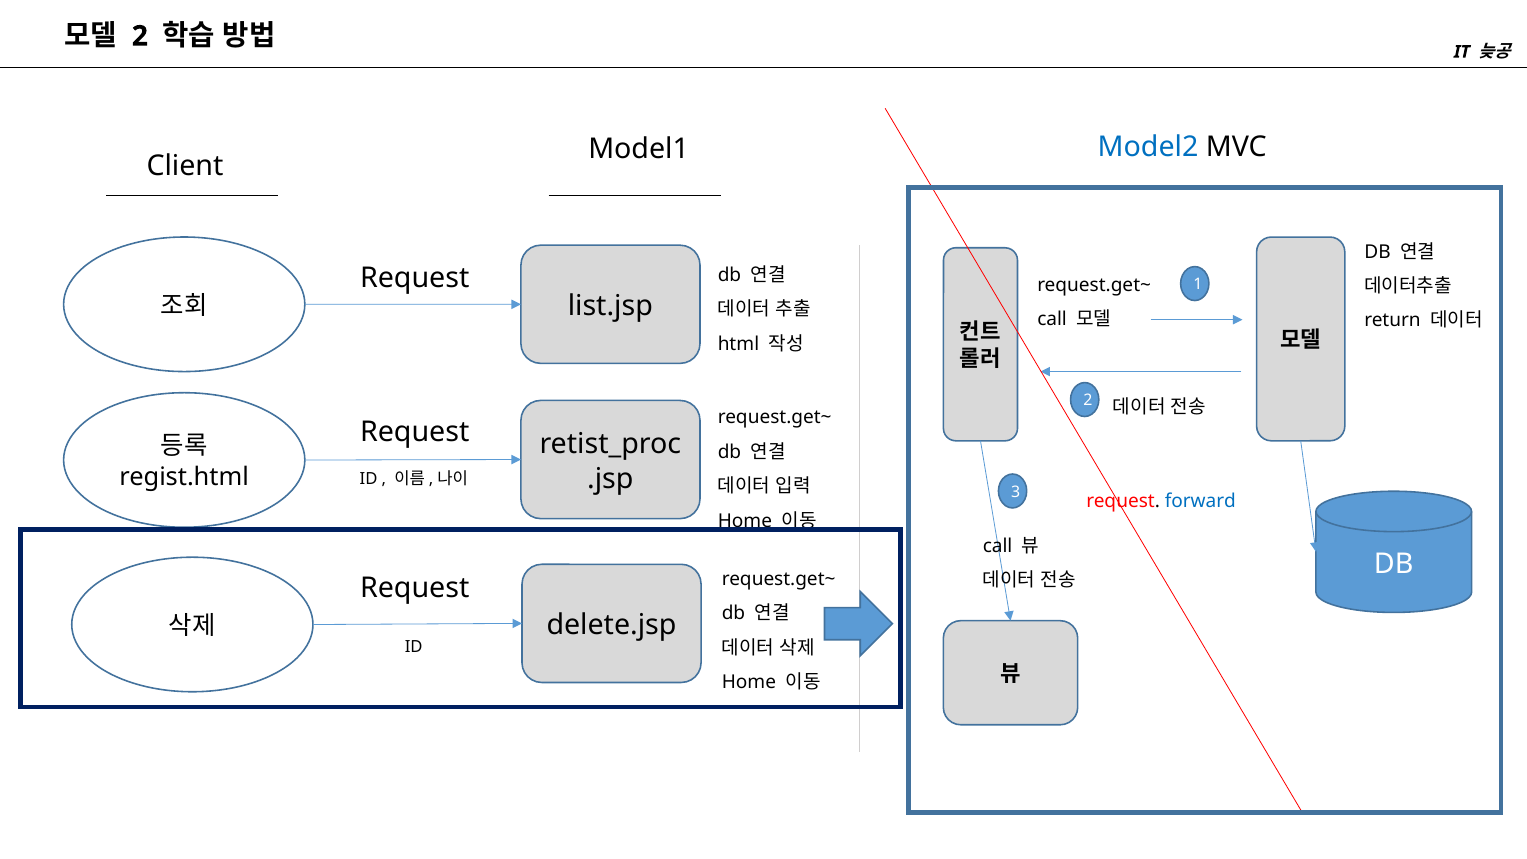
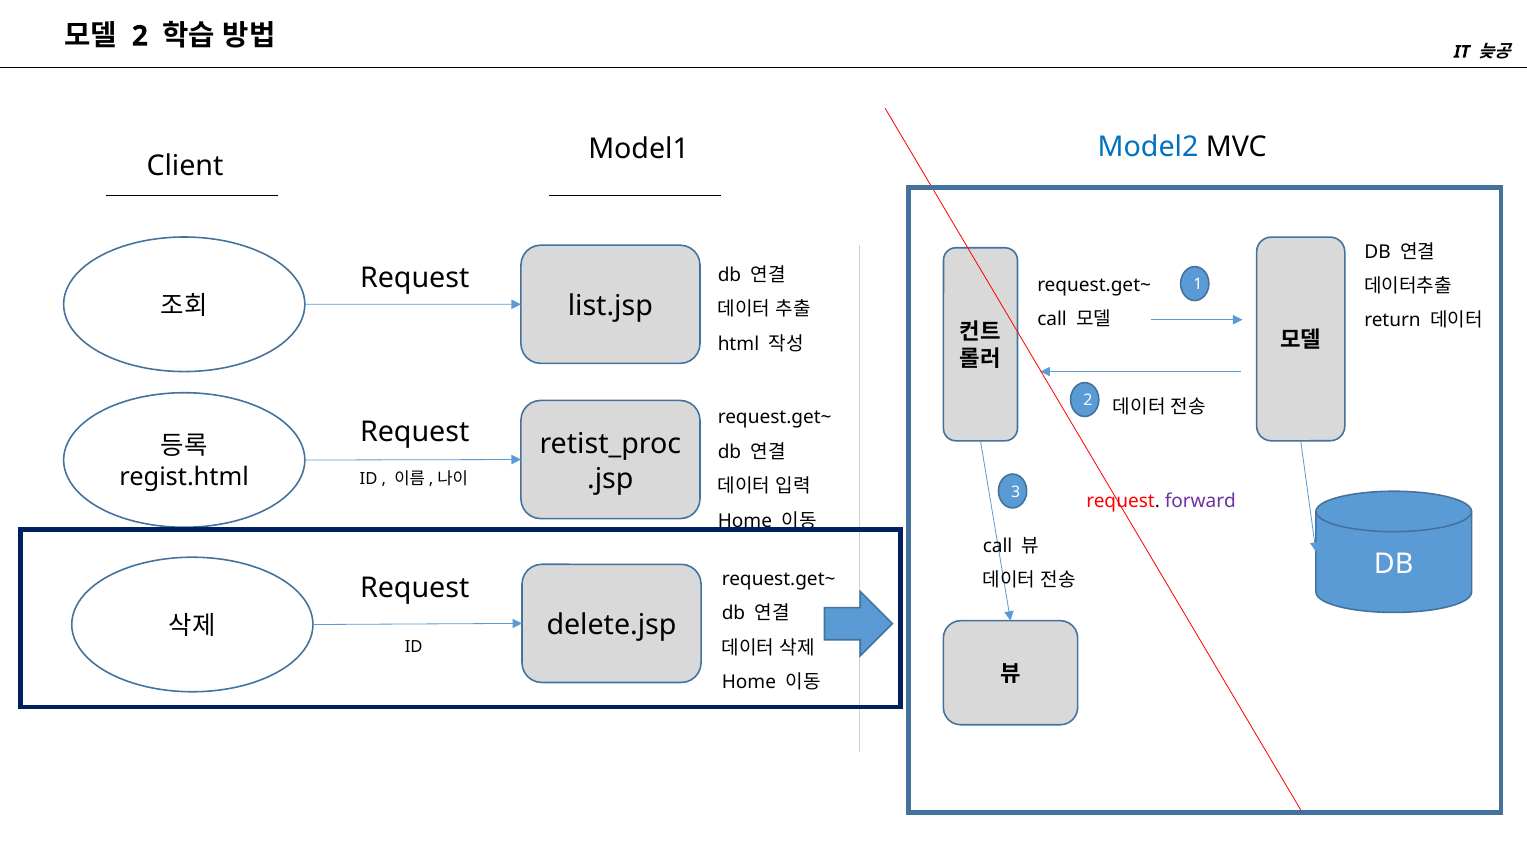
forward colour: blue -> purple
